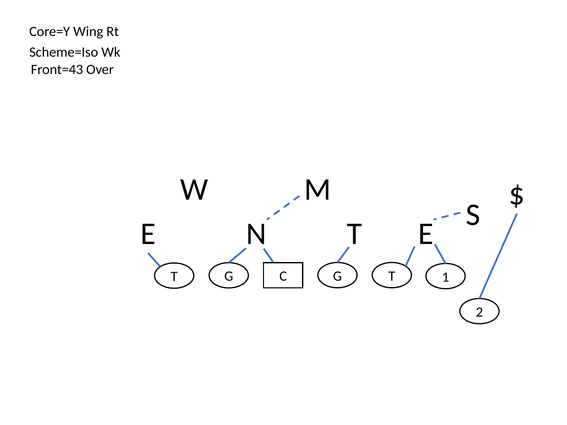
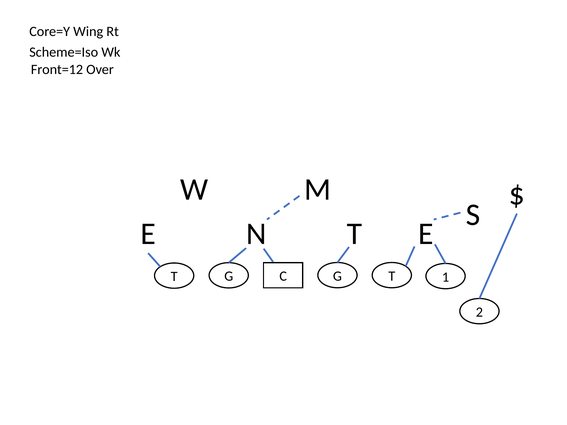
Front=43: Front=43 -> Front=12
